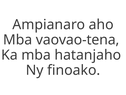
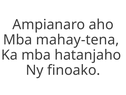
vaovao-tena: vaovao-tena -> mahay-tena
